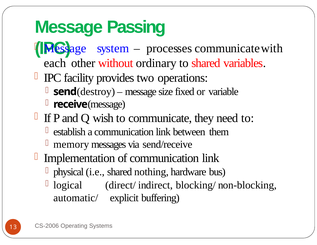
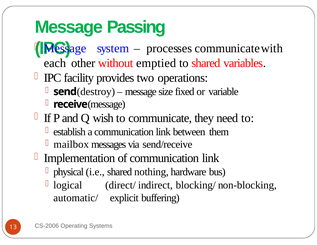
ordinary: ordinary -> emptied
memory: memory -> mailbox
